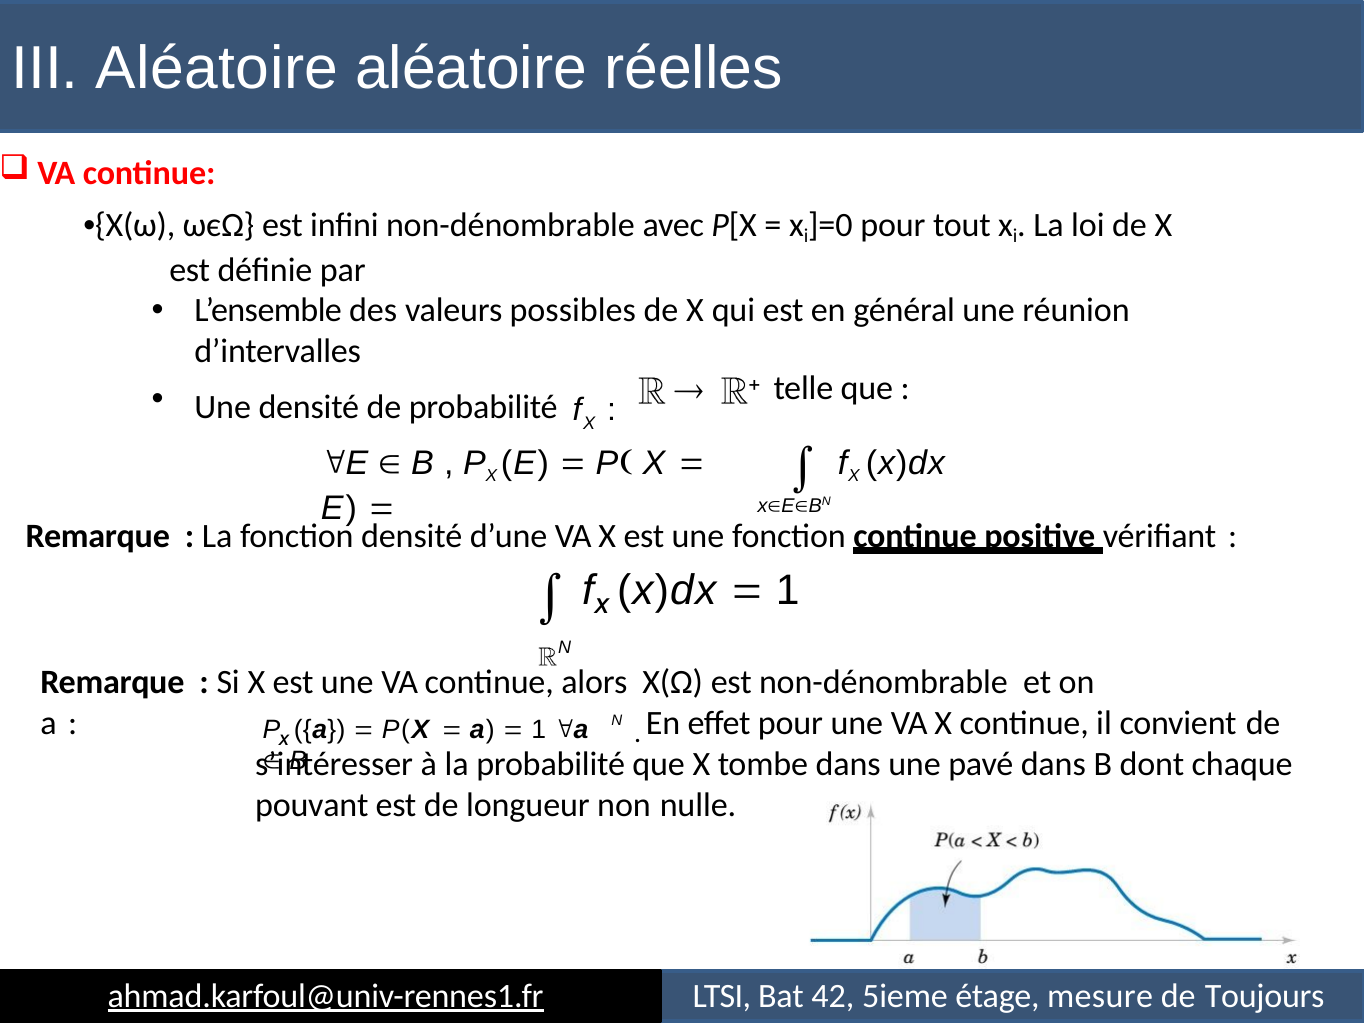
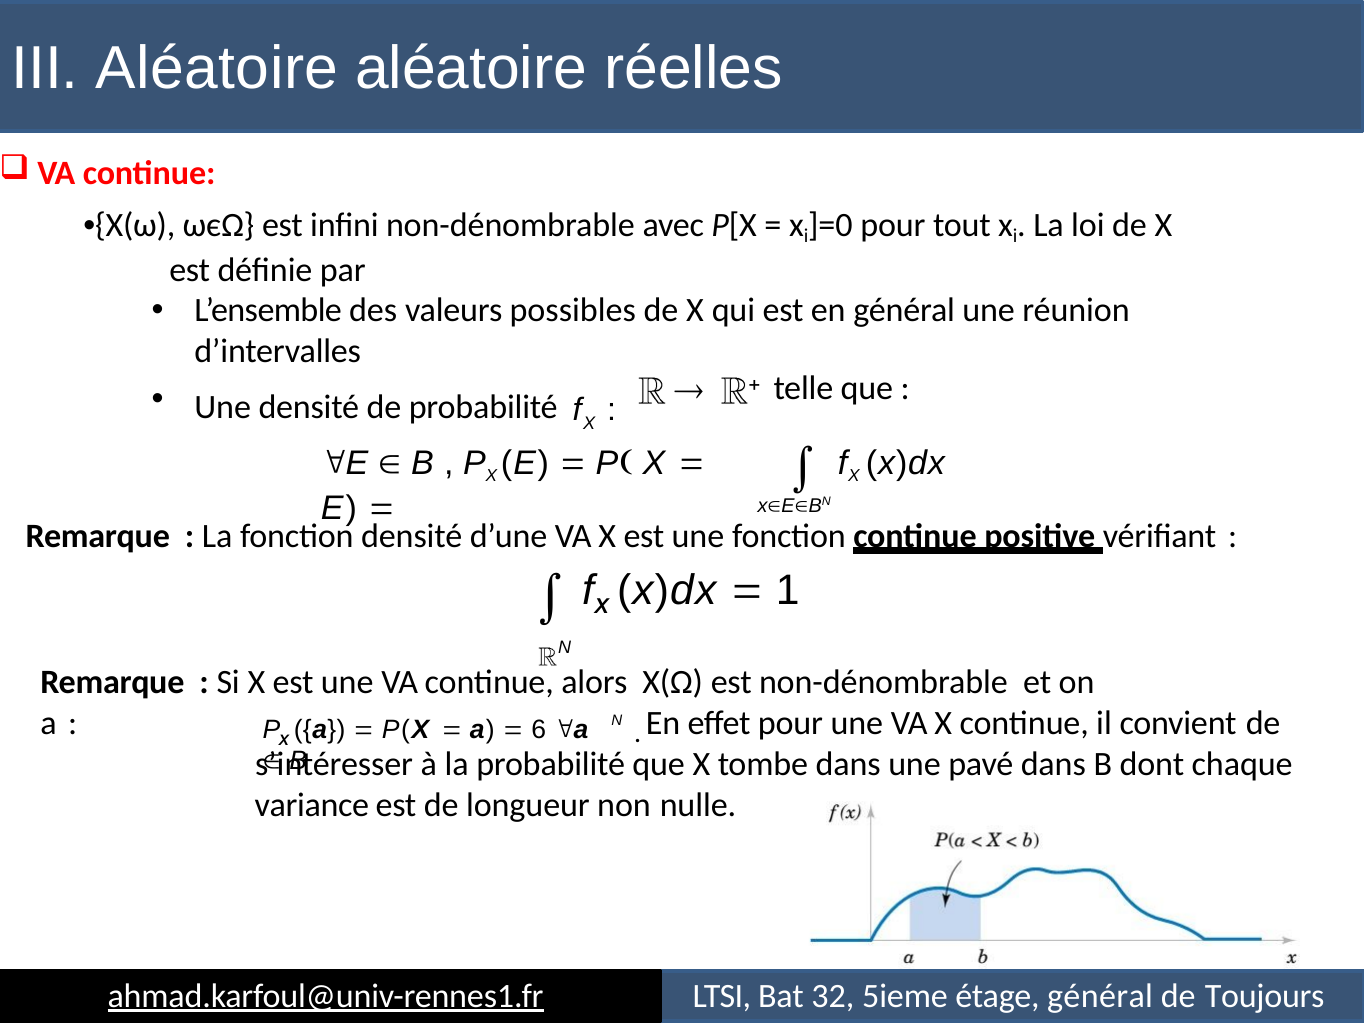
1 at (539, 729): 1 -> 6
pouvant: pouvant -> variance
42: 42 -> 32
étage mesure: mesure -> général
